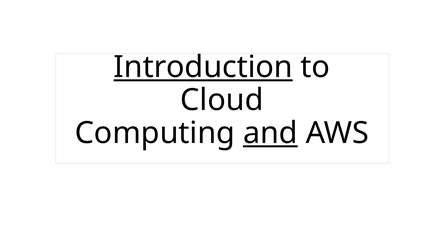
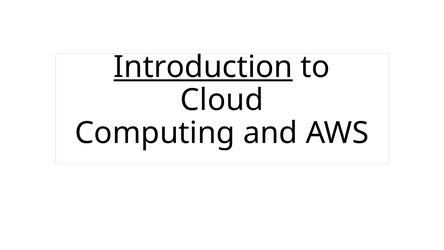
and underline: present -> none
